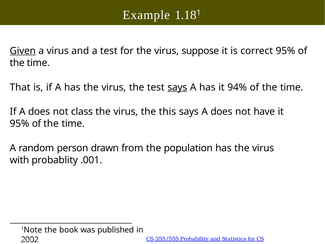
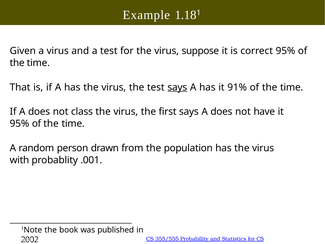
Given underline: present -> none
94%: 94% -> 91%
this: this -> first
